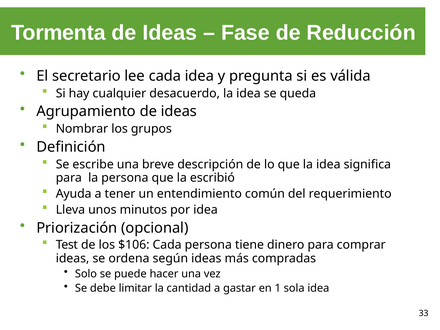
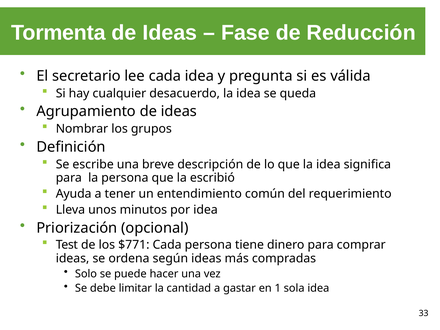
$106: $106 -> $771
